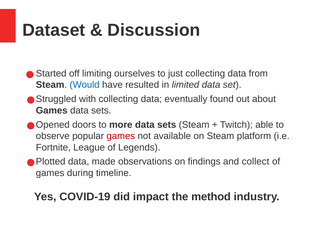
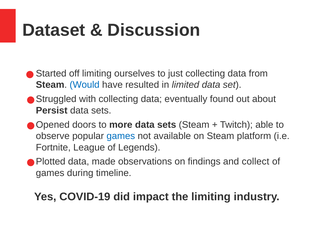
Games at (52, 111): Games -> Persist
games at (121, 136) colour: red -> blue
the method: method -> limiting
